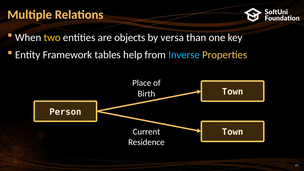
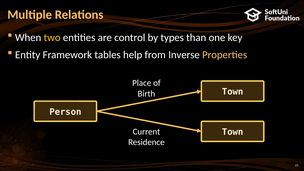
objects: objects -> control
versa: versa -> types
Inverse colour: light blue -> white
